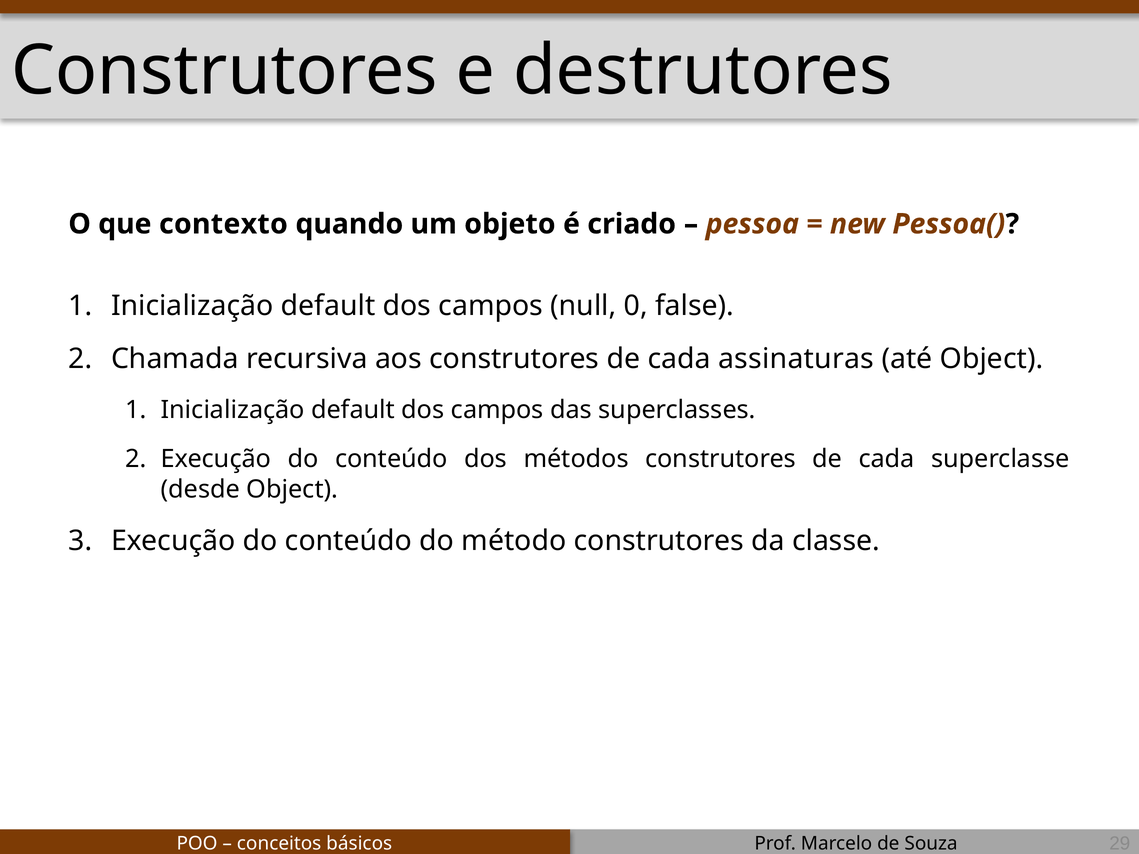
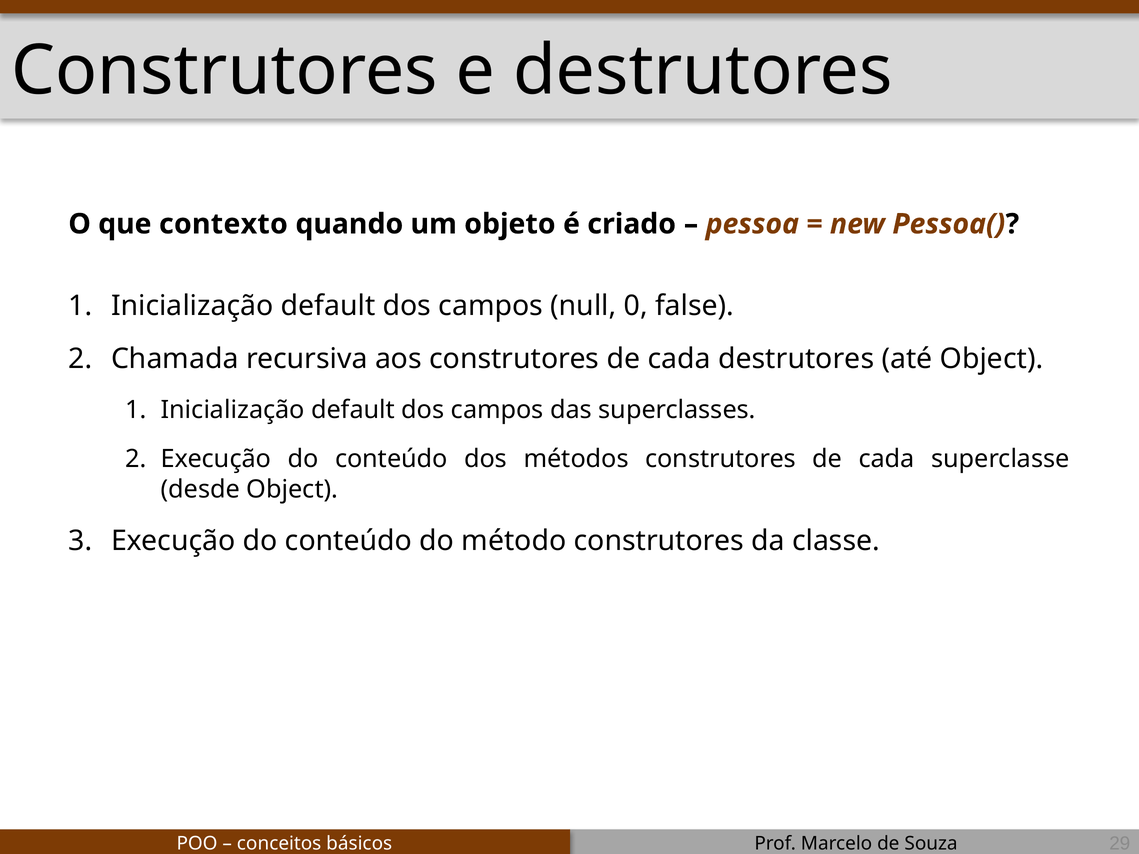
cada assinaturas: assinaturas -> destrutores
